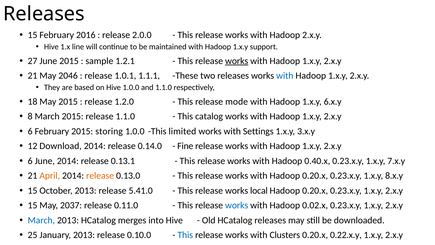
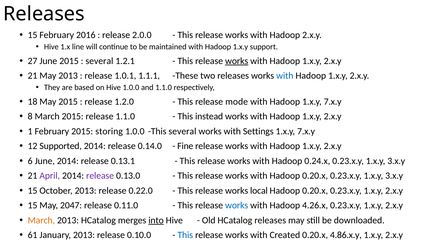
sample at (99, 61): sample -> several
May 2046: 2046 -> 2013
Hadoop 1.x.y 6.x.y: 6.x.y -> 7.x.y
catalog: catalog -> instead
6 at (30, 131): 6 -> 1
This limited: limited -> several
3.x.y at (306, 131): 3.x.y -> 7.x.y
Download: Download -> Supported
0.40.x: 0.40.x -> 0.24.x
7.x.y at (396, 161): 7.x.y -> 3.x.y
April colour: orange -> purple
release at (100, 176) colour: orange -> purple
0.20.x 0.23.x.y 1.x.y 8.x.y: 8.x.y -> 3.x.y
5.41.0: 5.41.0 -> 0.22.0
2037: 2037 -> 2047
0.02.x: 0.02.x -> 4.26.x
March at (41, 220) colour: blue -> orange
into underline: none -> present
25: 25 -> 61
Clusters: Clusters -> Created
0.22.x.y: 0.22.x.y -> 4.86.x.y
